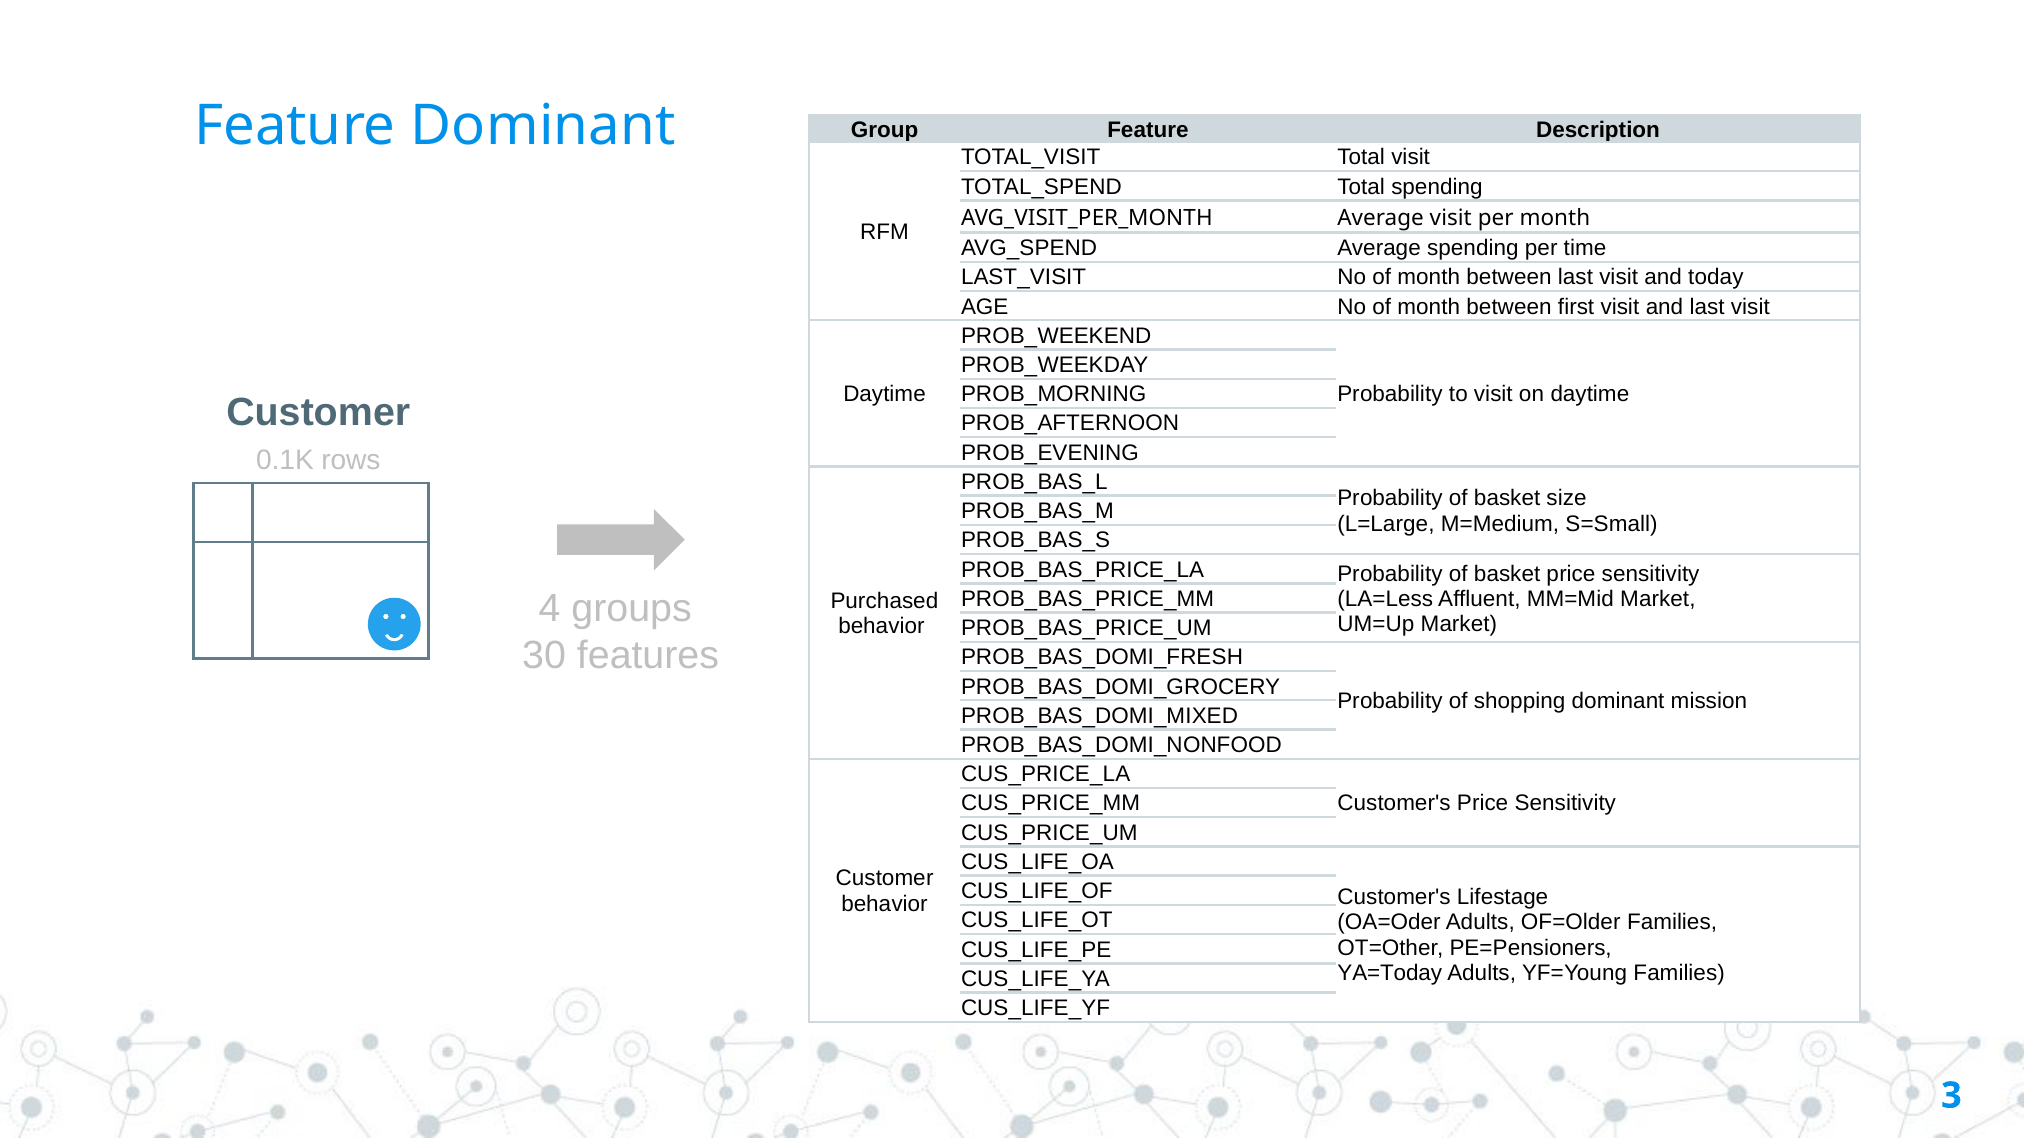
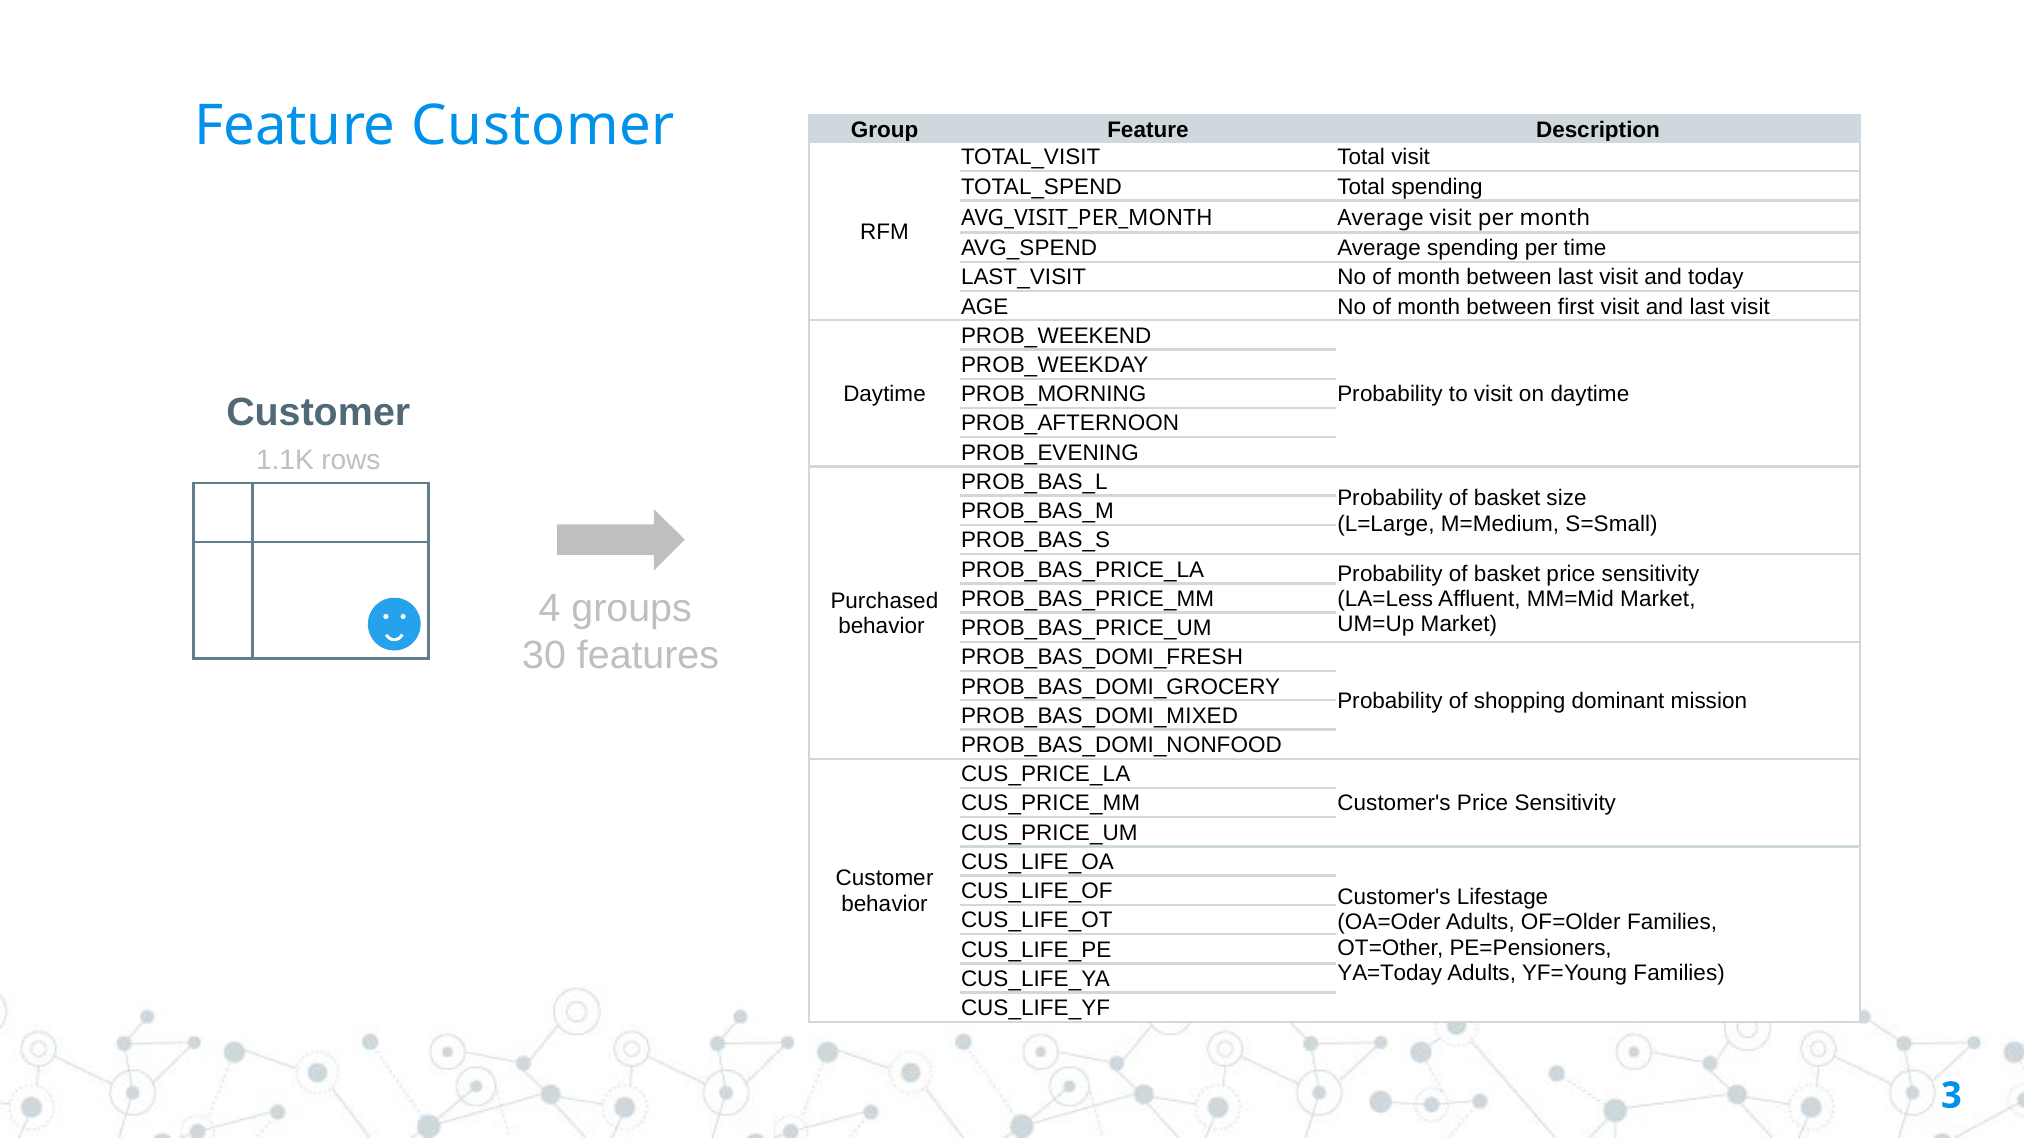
Feature Dominant: Dominant -> Customer
0.1K: 0.1K -> 1.1K
